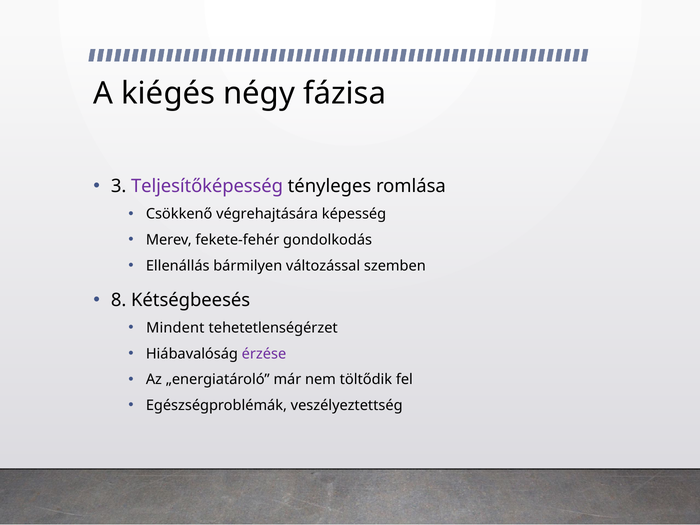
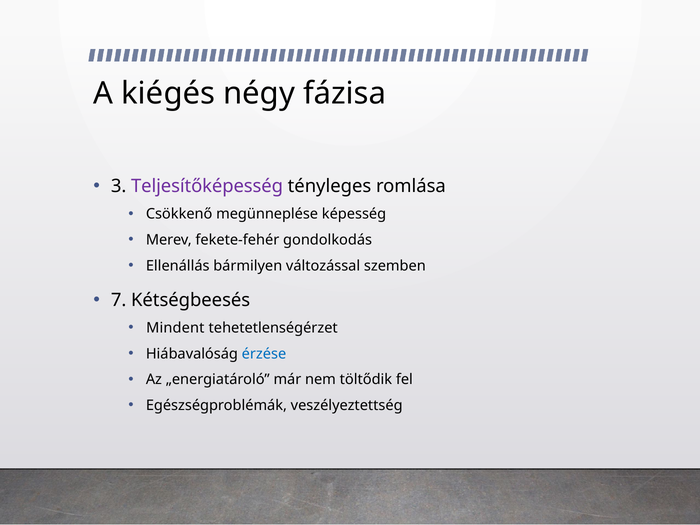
végrehajtására: végrehajtására -> megünneplése
8: 8 -> 7
érzése colour: purple -> blue
